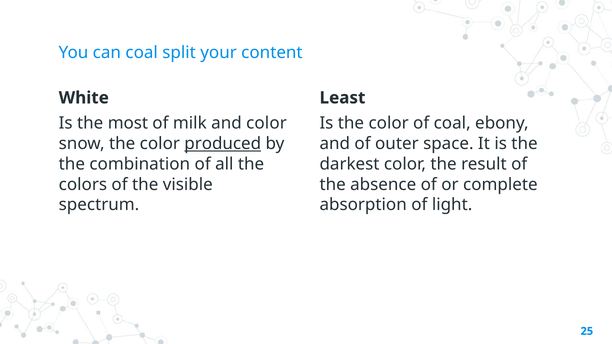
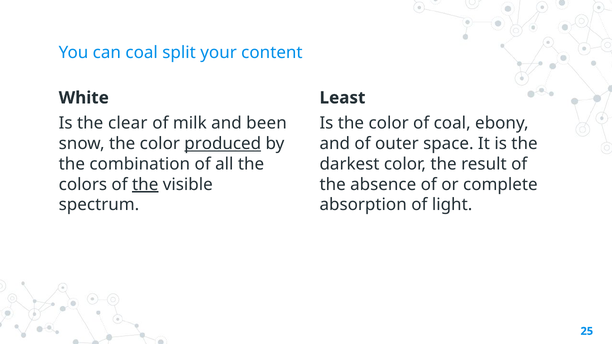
most: most -> clear
and color: color -> been
the at (145, 185) underline: none -> present
